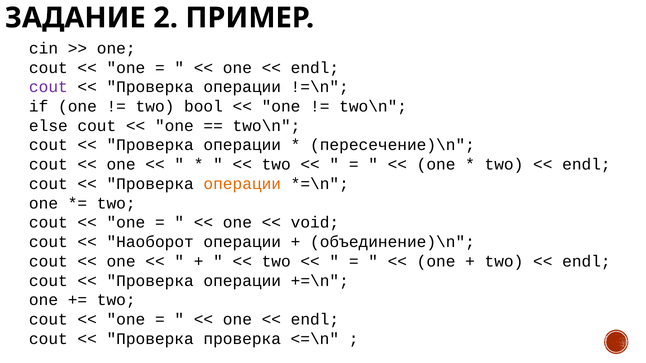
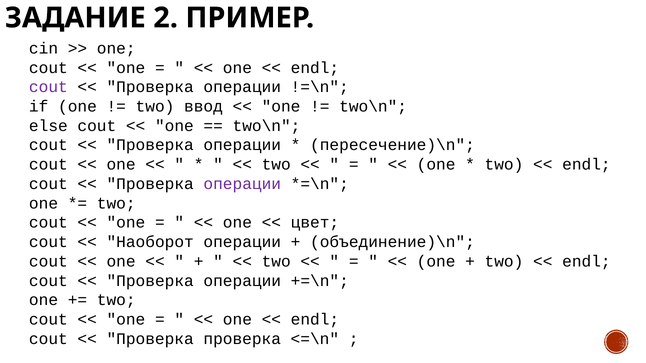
bool: bool -> ввод
операции at (242, 184) colour: orange -> purple
void: void -> цвет
